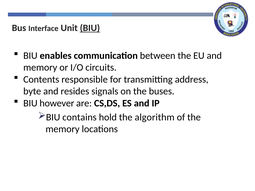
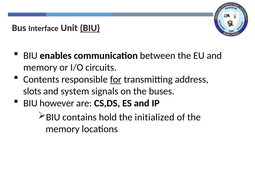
for underline: none -> present
byte: byte -> slots
resides: resides -> system
algorithm: algorithm -> initialized
